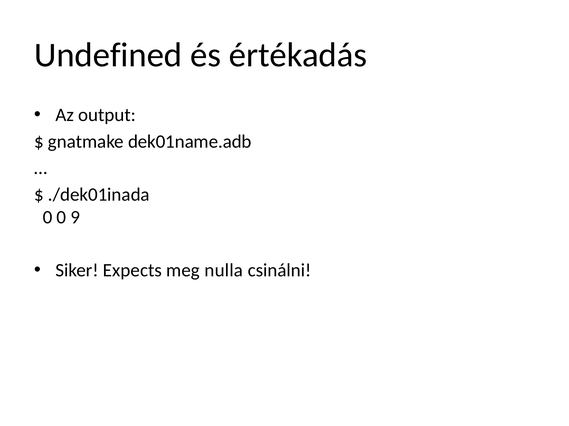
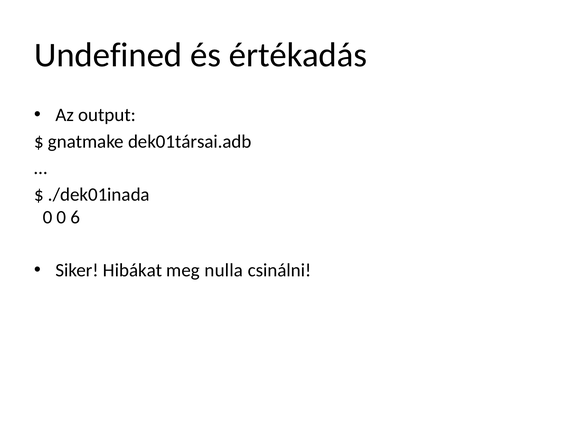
dek01name.adb: dek01name.adb -> dek01társai.adb
9: 9 -> 6
Expects: Expects -> Hibákat
